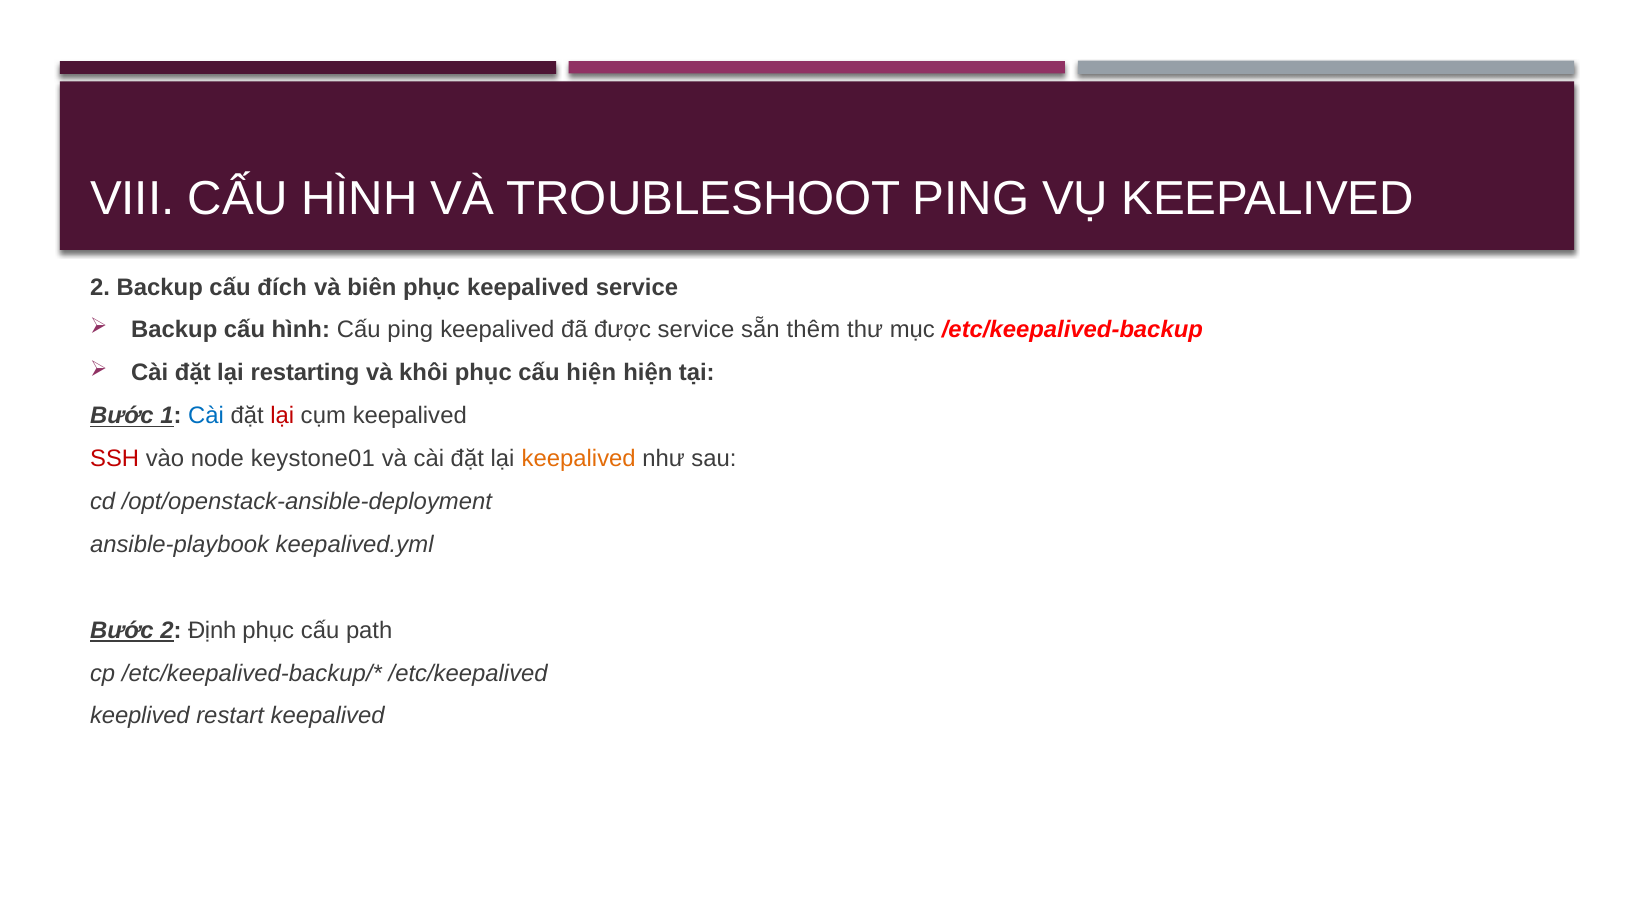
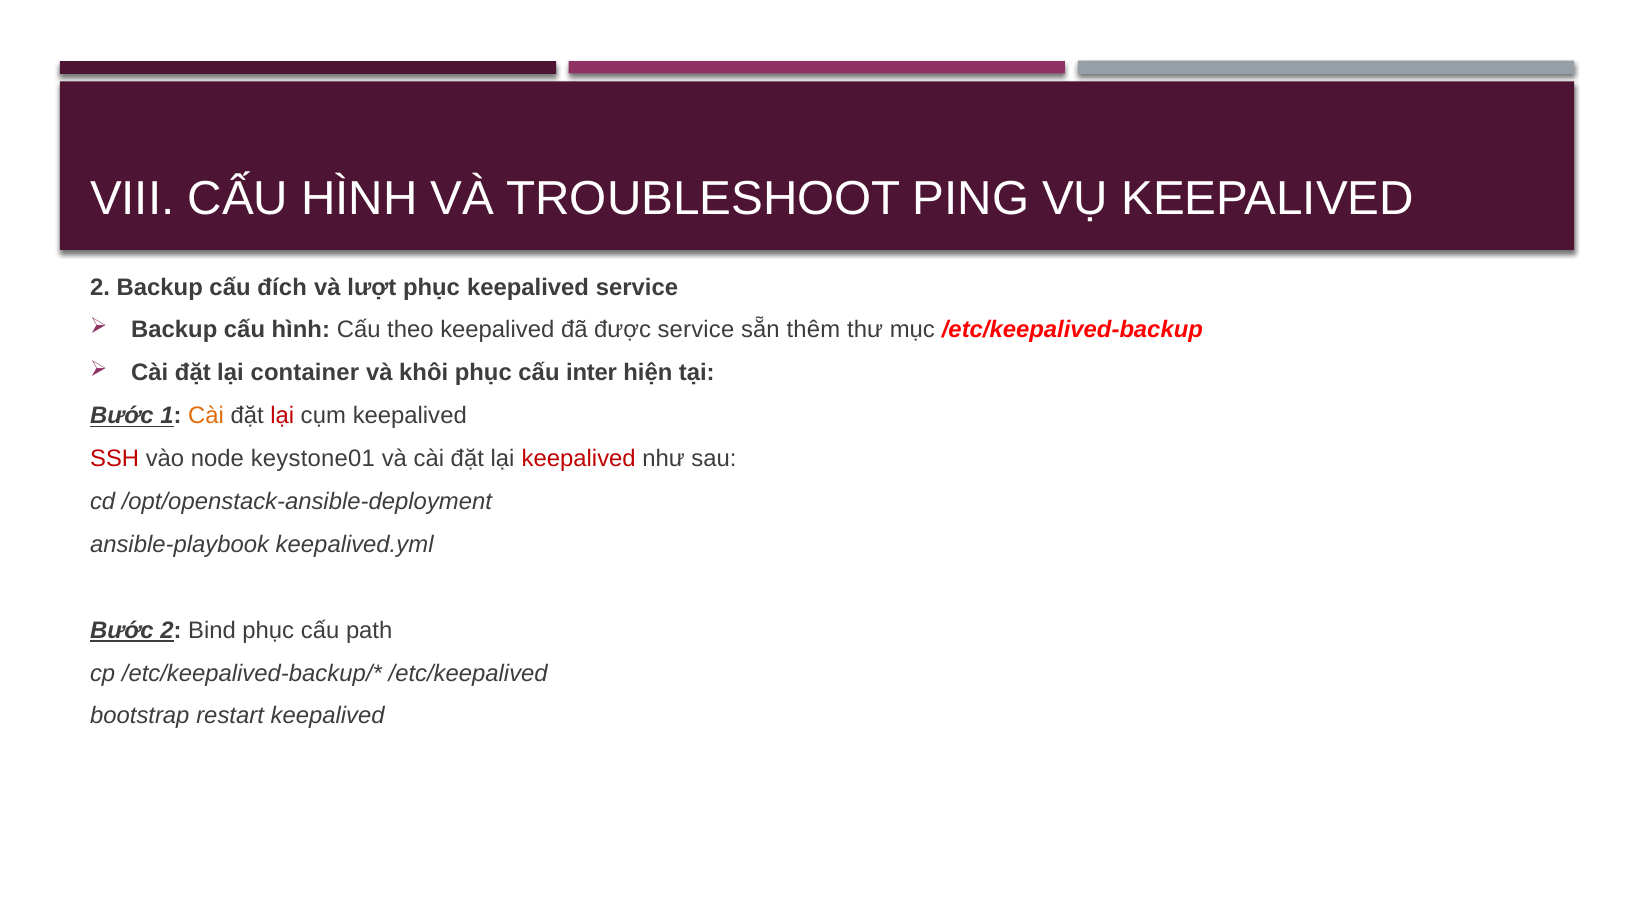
biên: biên -> lượt
Cấu ping: ping -> theo
restarting: restarting -> container
cấu hiện: hiện -> inter
Cài at (206, 416) colour: blue -> orange
keepalived at (579, 459) colour: orange -> red
Định: Định -> Bind
keeplived: keeplived -> bootstrap
